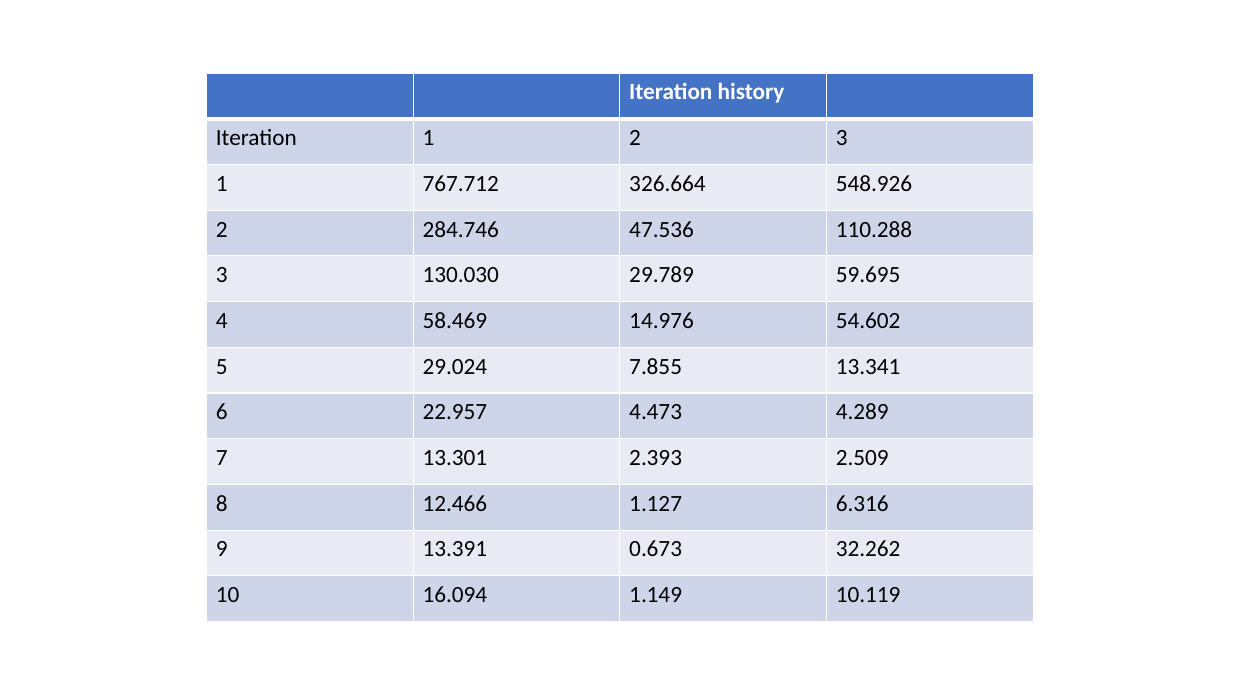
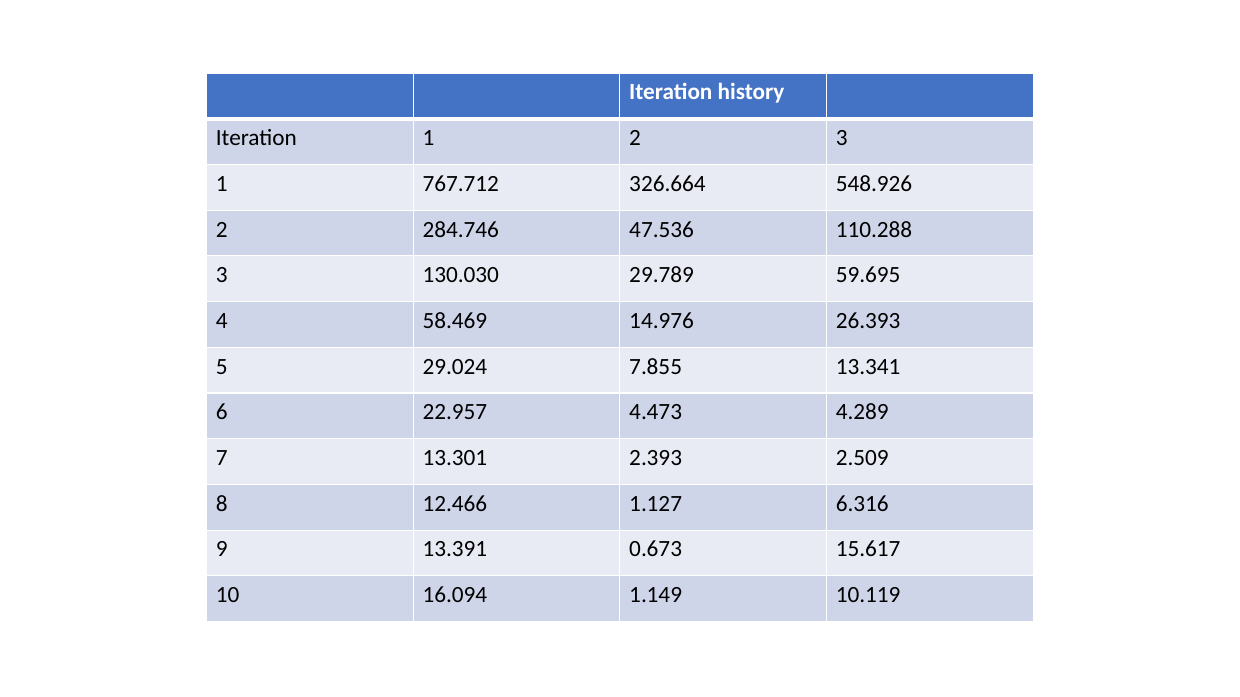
54.602: 54.602 -> 26.393
32.262: 32.262 -> 15.617
